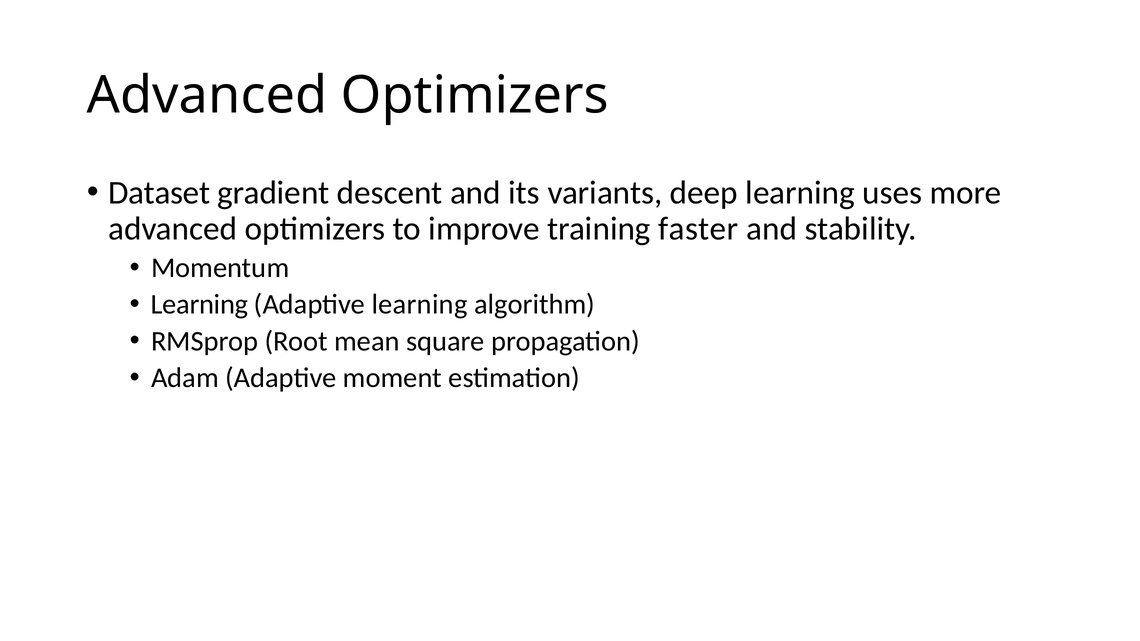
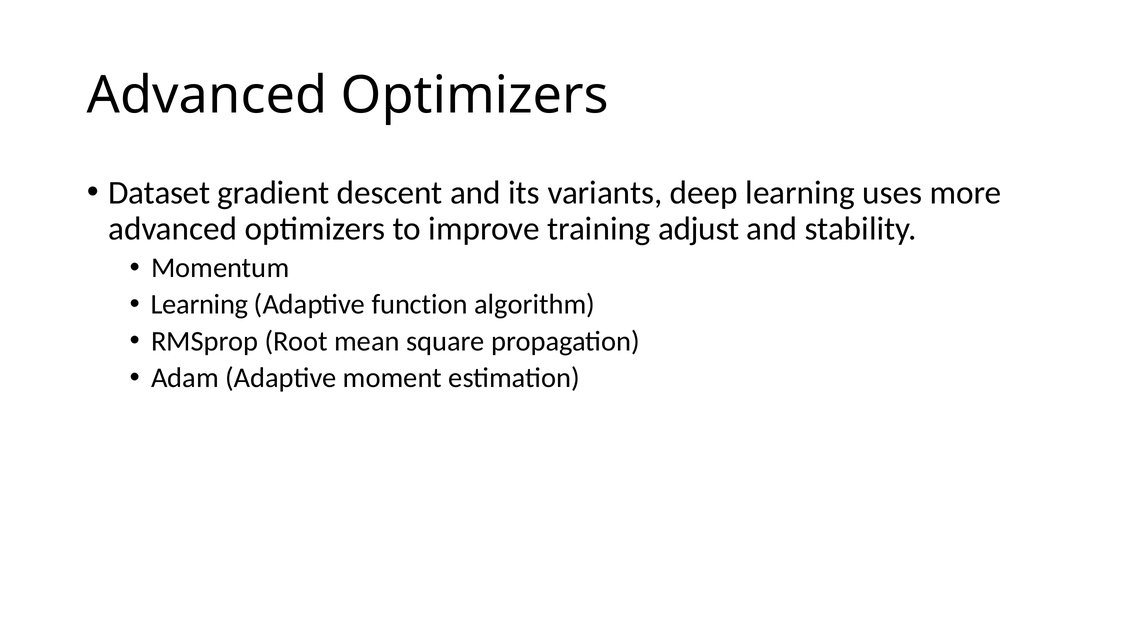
faster: faster -> adjust
Adaptive learning: learning -> function
